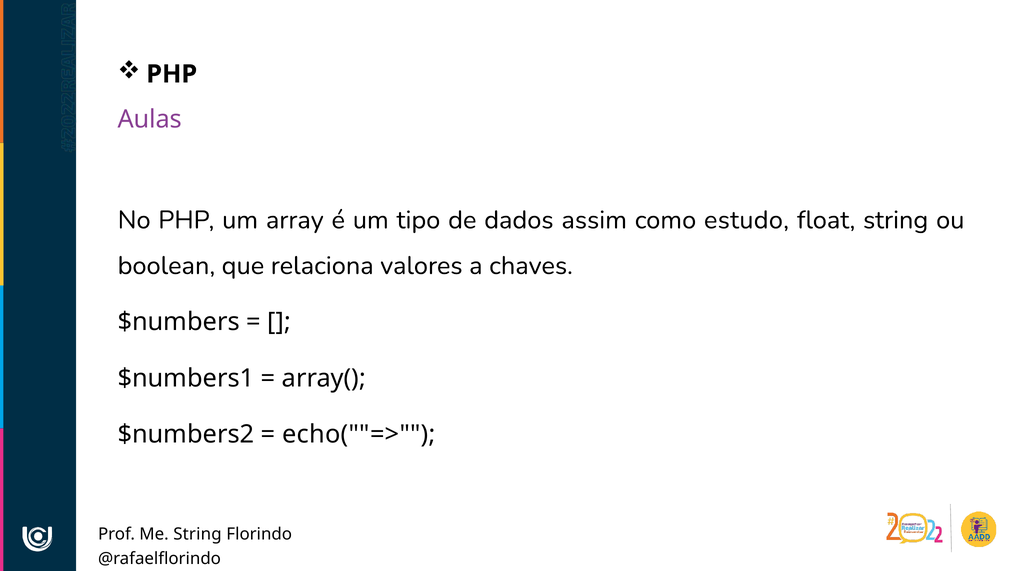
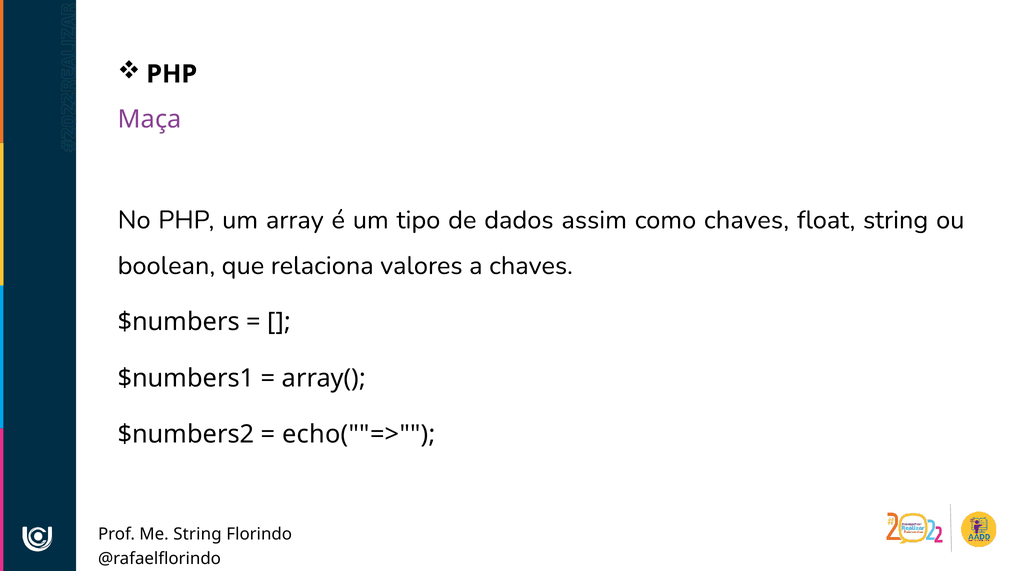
Aulas: Aulas -> Maça
como estudo: estudo -> chaves
